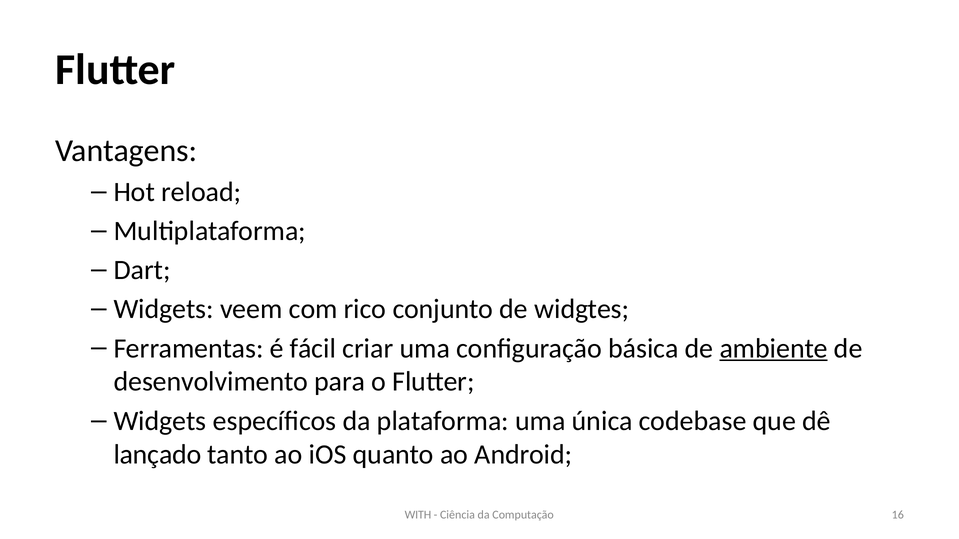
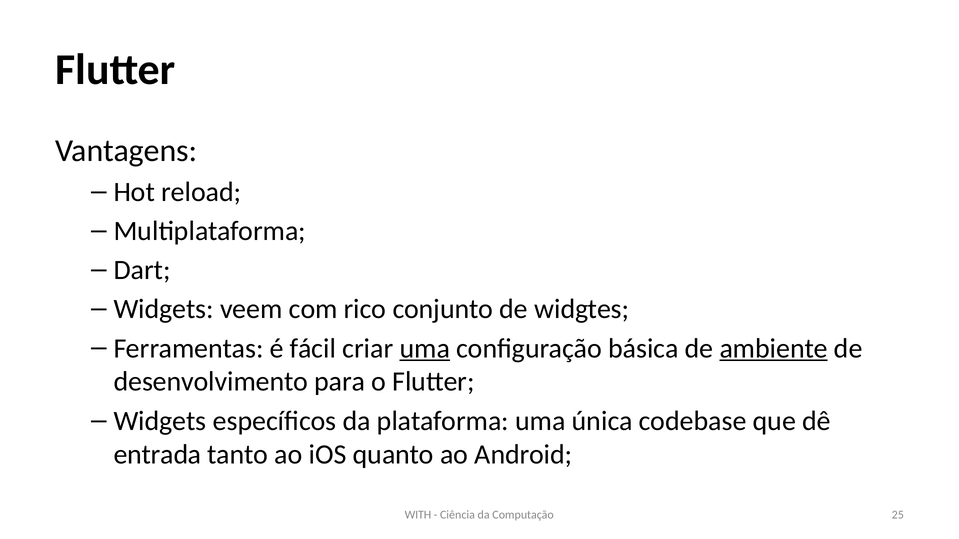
uma at (425, 349) underline: none -> present
lançado: lançado -> entrada
16: 16 -> 25
